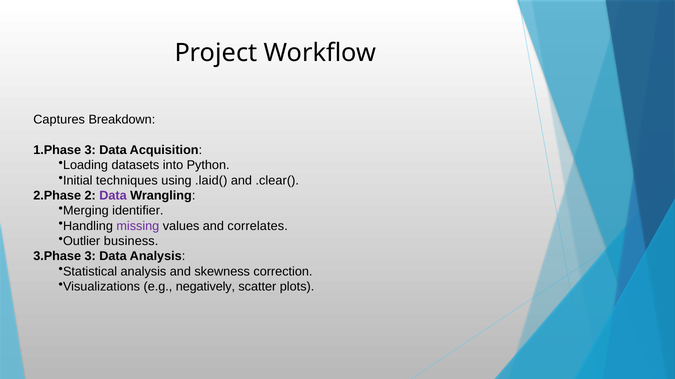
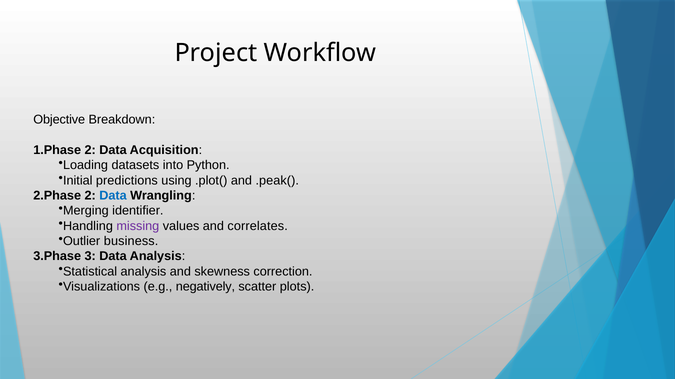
Captures: Captures -> Objective
3 at (90, 150): 3 -> 2
techniques: techniques -> predictions
.laid(: .laid( -> .plot(
.clear(: .clear( -> .peak(
Data at (113, 196) colour: purple -> blue
